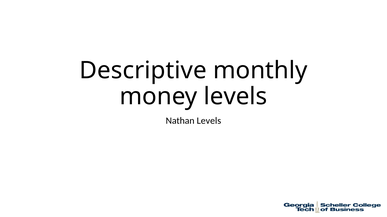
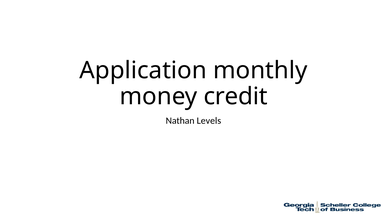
Descriptive: Descriptive -> Application
money levels: levels -> credit
